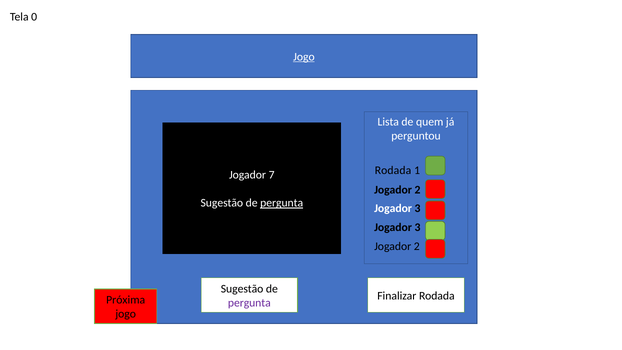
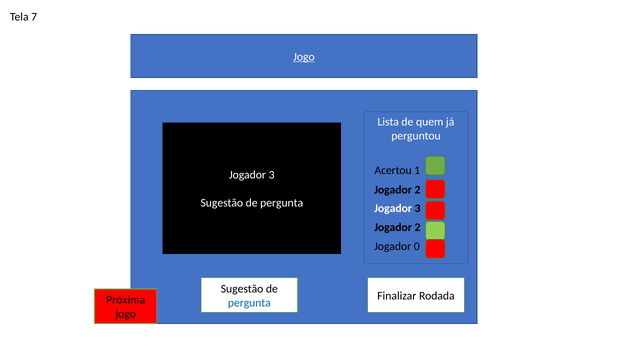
0: 0 -> 7
Rodada at (393, 170): Rodada -> Acertou
7 at (272, 175): 7 -> 3
pergunta at (282, 203) underline: present -> none
3 at (418, 227): 3 -> 2
2 at (417, 246): 2 -> 0
pergunta at (249, 303) colour: purple -> blue
